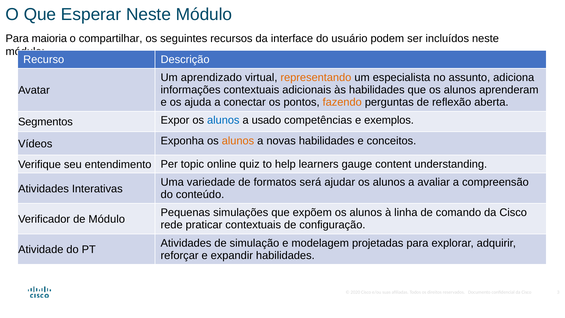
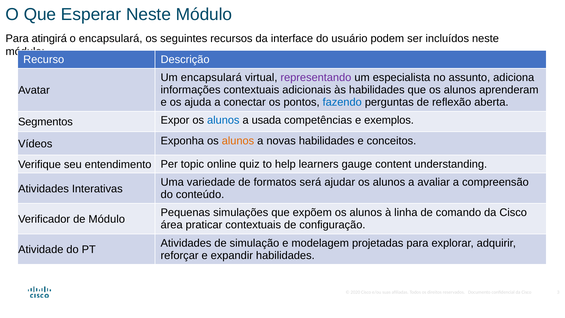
maioria: maioria -> atingirá
o compartilhar: compartilhar -> encapsulará
Um aprendizado: aprendizado -> encapsulará
representando colour: orange -> purple
fazendo colour: orange -> blue
usado: usado -> usada
rede: rede -> área
